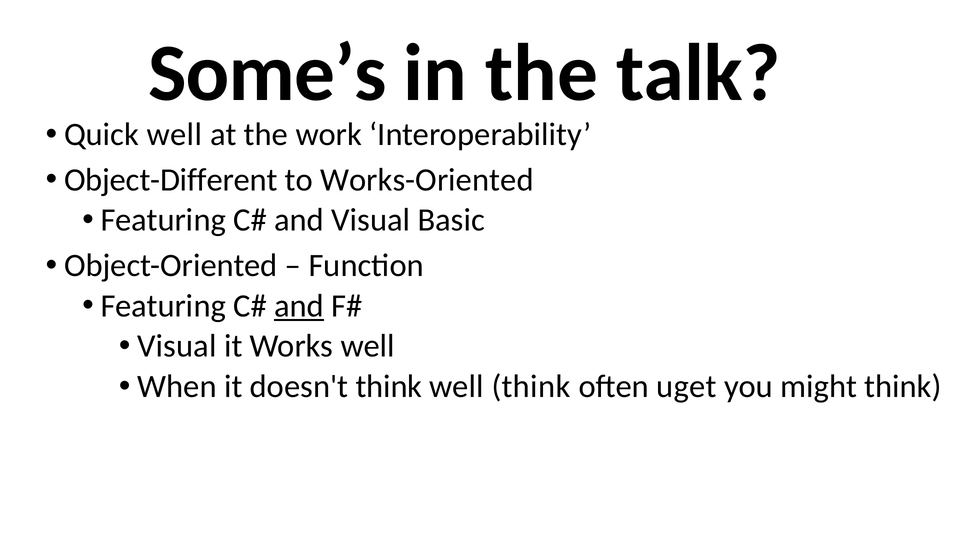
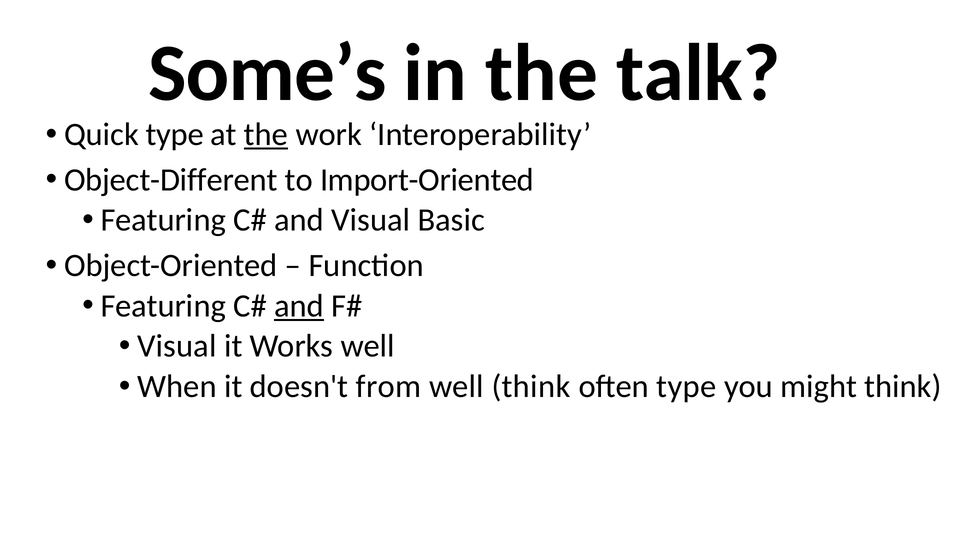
Quick well: well -> type
the at (266, 134) underline: none -> present
Works-Oriented: Works-Oriented -> Import-Oriented
doesn't think: think -> from
often uget: uget -> type
